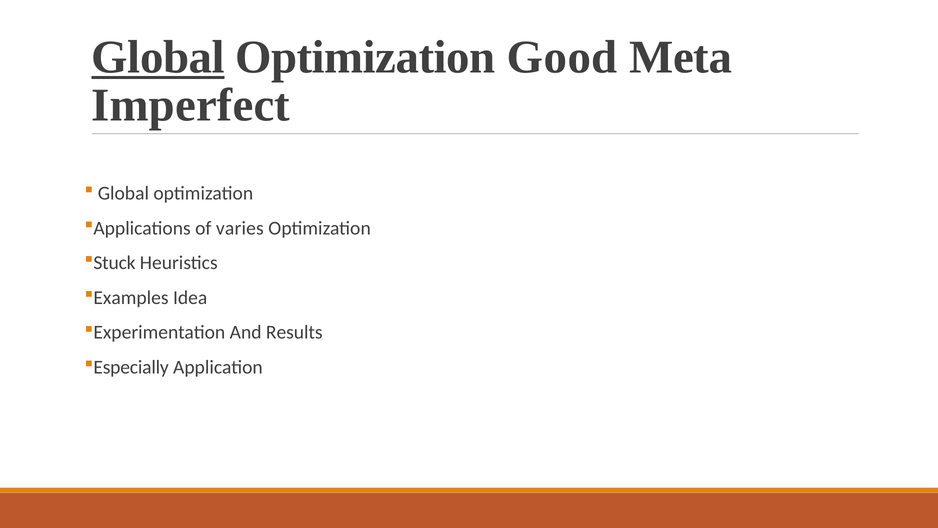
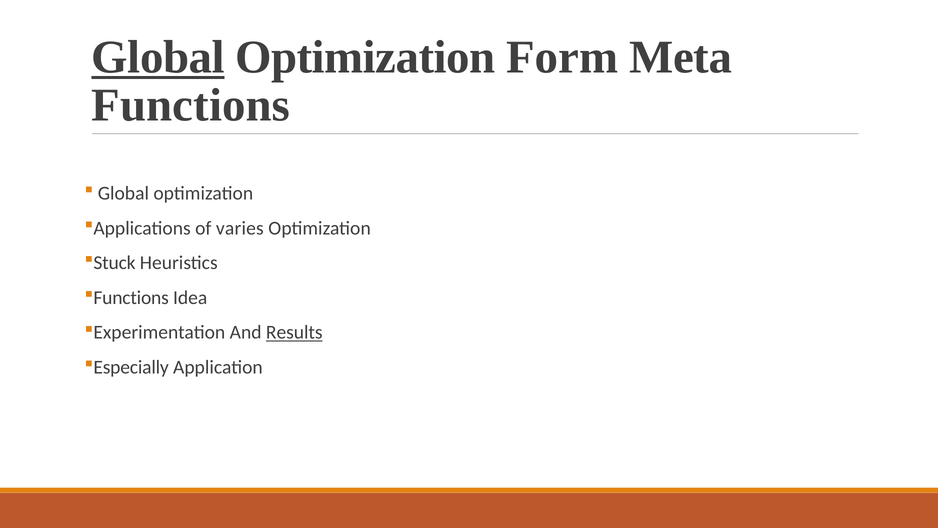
Good: Good -> Form
Imperfect at (191, 105): Imperfect -> Functions
Examples at (131, 297): Examples -> Functions
Results underline: none -> present
